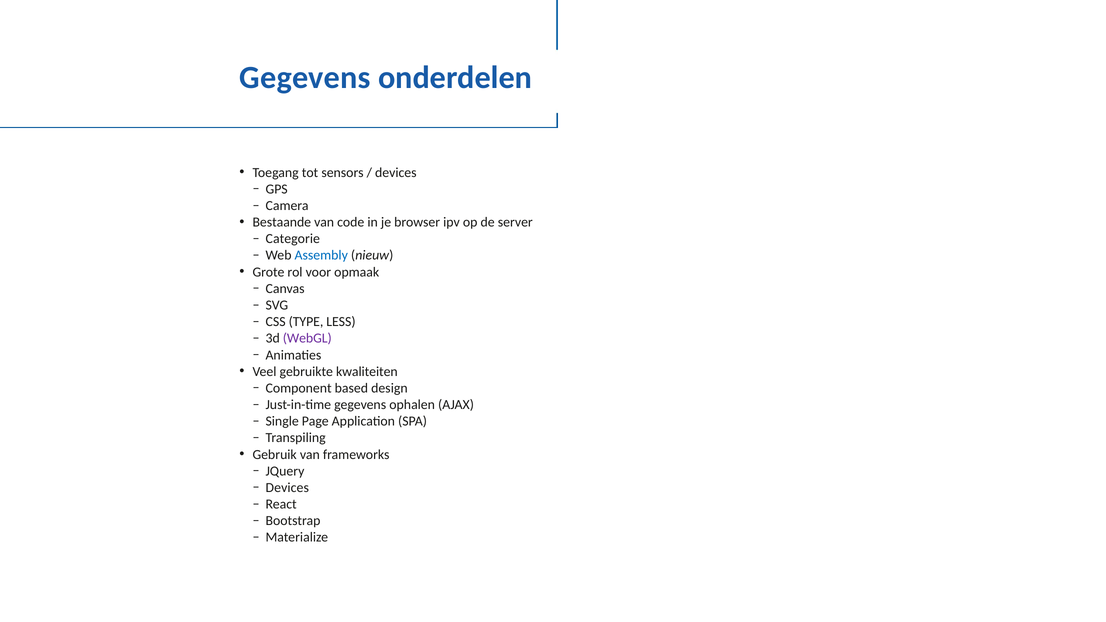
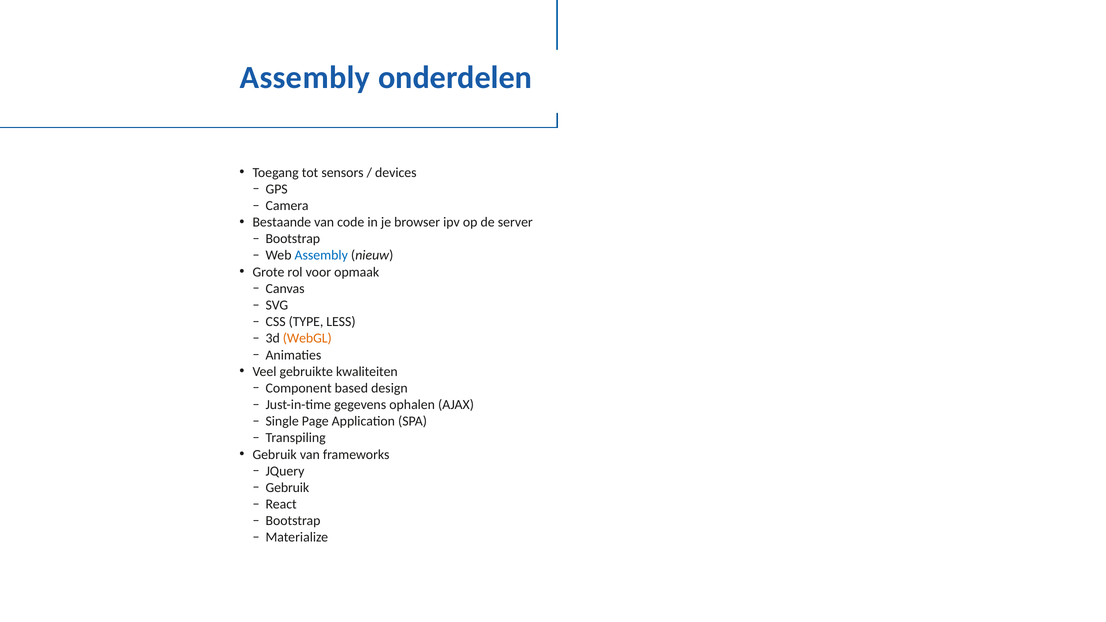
Gegevens at (305, 78): Gegevens -> Assembly
Categorie at (293, 239): Categorie -> Bootstrap
WebGL colour: purple -> orange
Devices at (287, 488): Devices -> Gebruik
